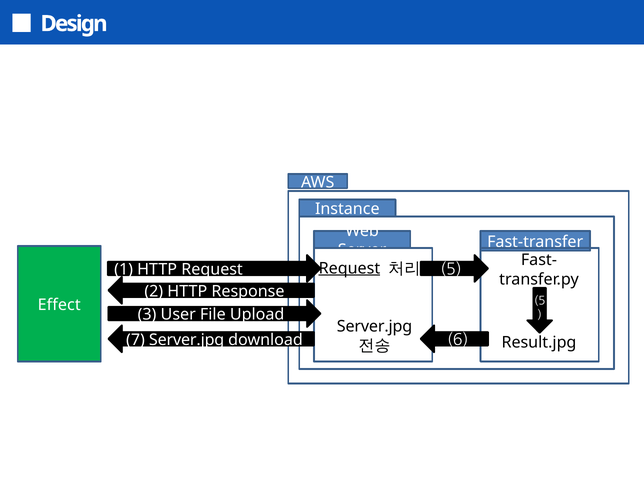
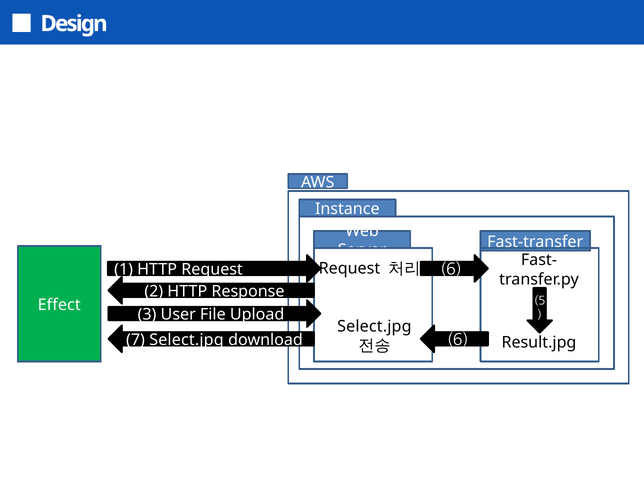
Request at (349, 268) underline: present -> none
5 at (451, 270): 5 -> 6
Server.jpg at (375, 326): Server.jpg -> Select.jpg
7 Server.jpg: Server.jpg -> Select.jpg
